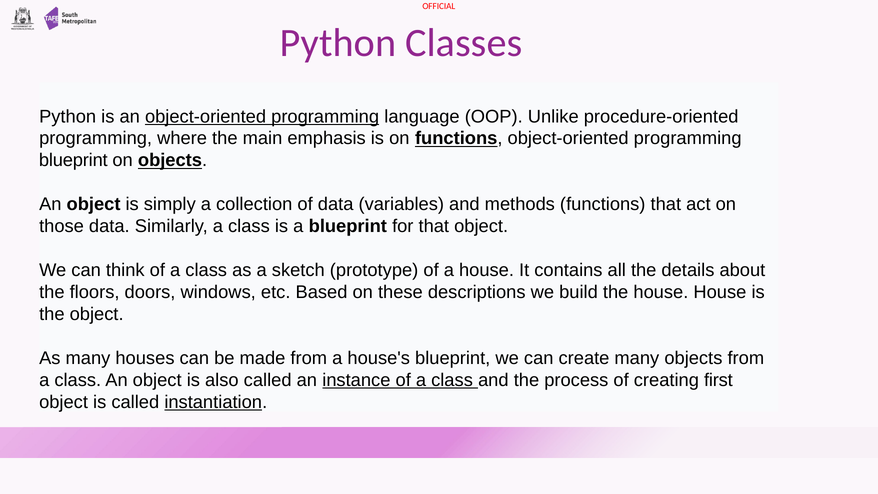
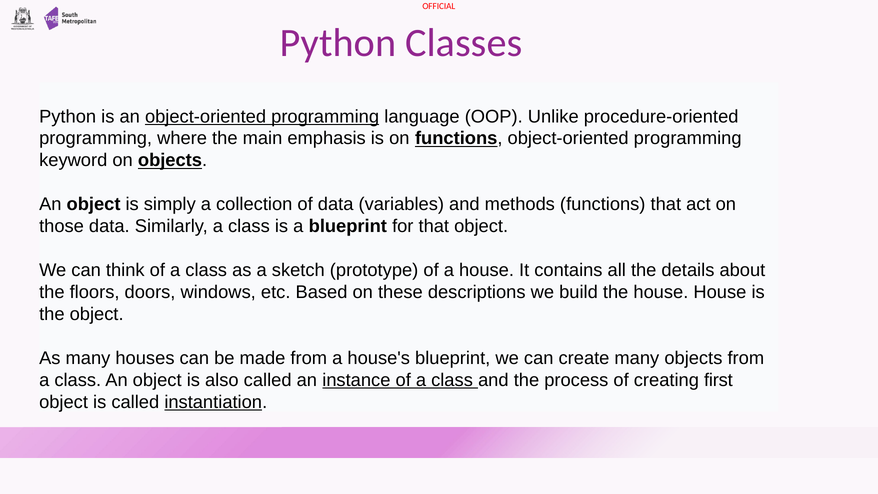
blueprint at (73, 160): blueprint -> keyword
